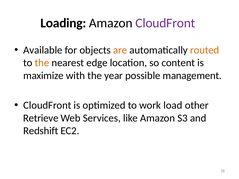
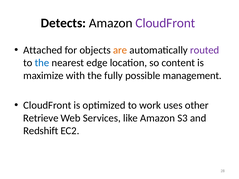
Loading: Loading -> Detects
Available: Available -> Attached
routed colour: orange -> purple
the at (42, 63) colour: orange -> blue
year: year -> fully
load: load -> uses
